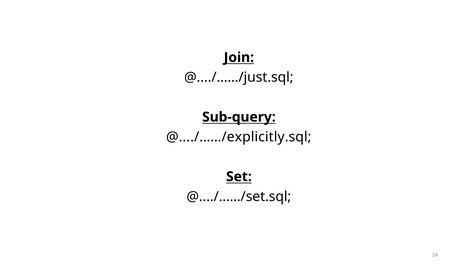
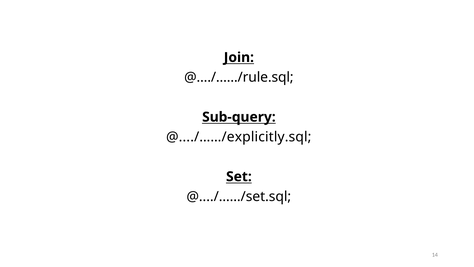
@..../……/just.sql: @..../……/just.sql -> @..../……/rule.sql
